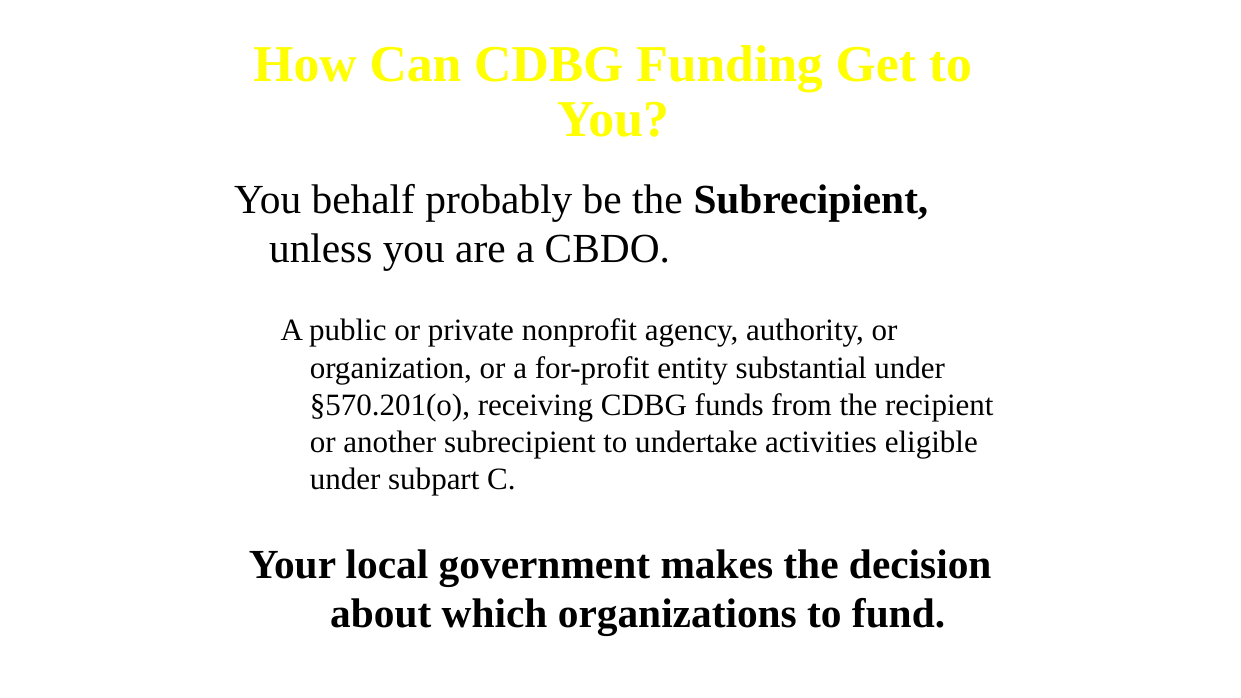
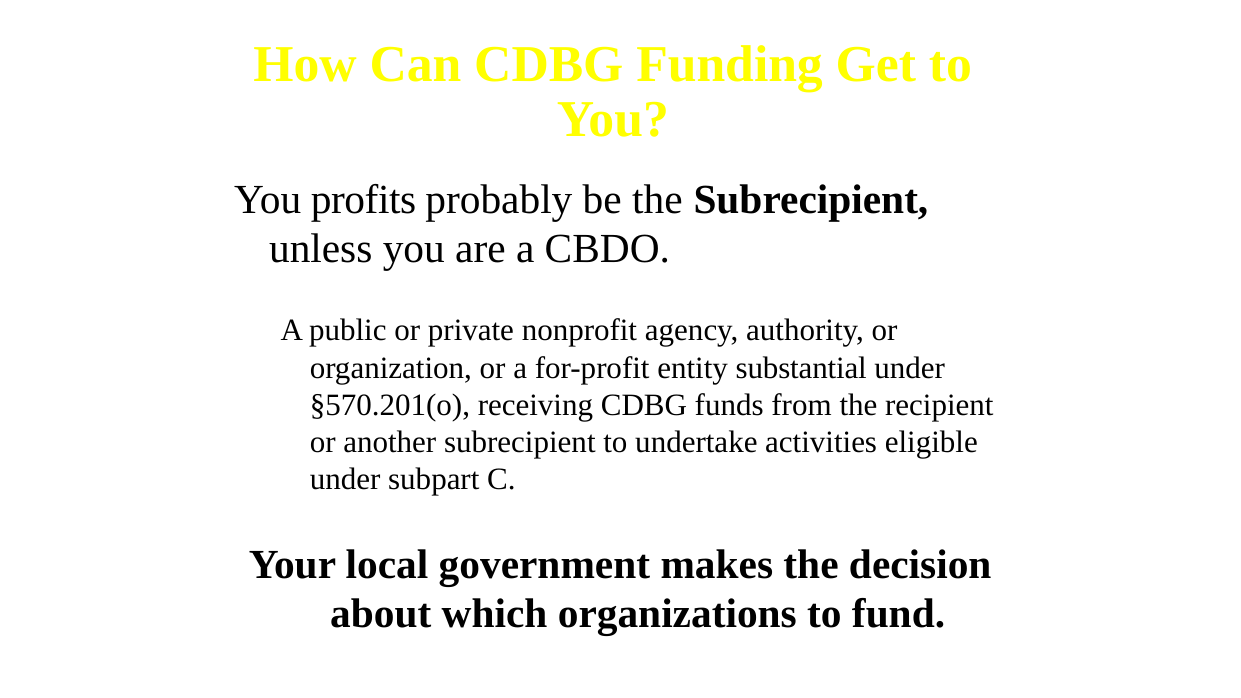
behalf: behalf -> profits
